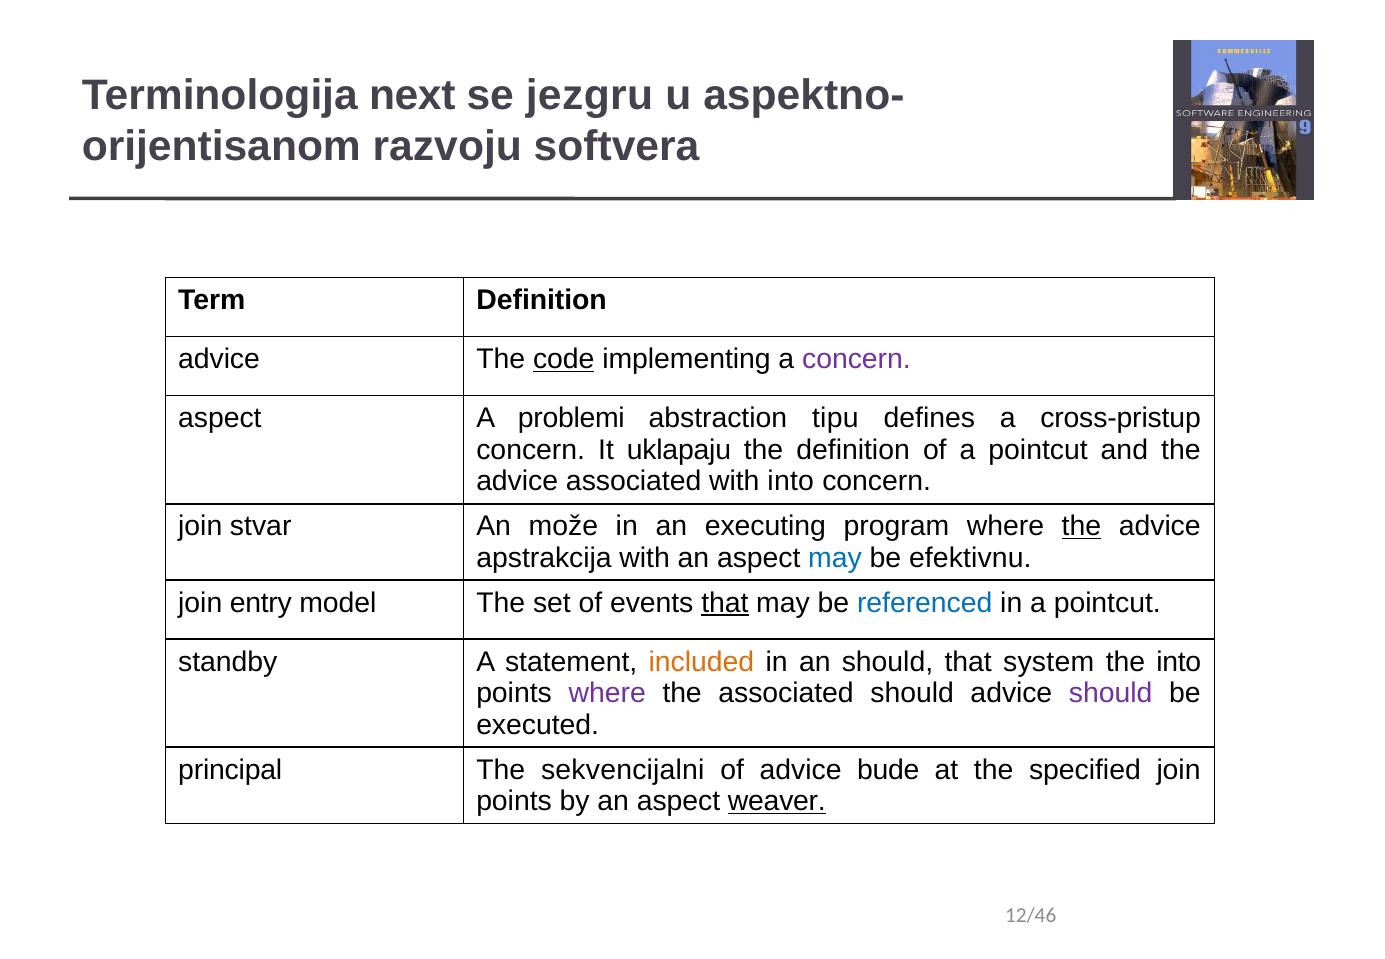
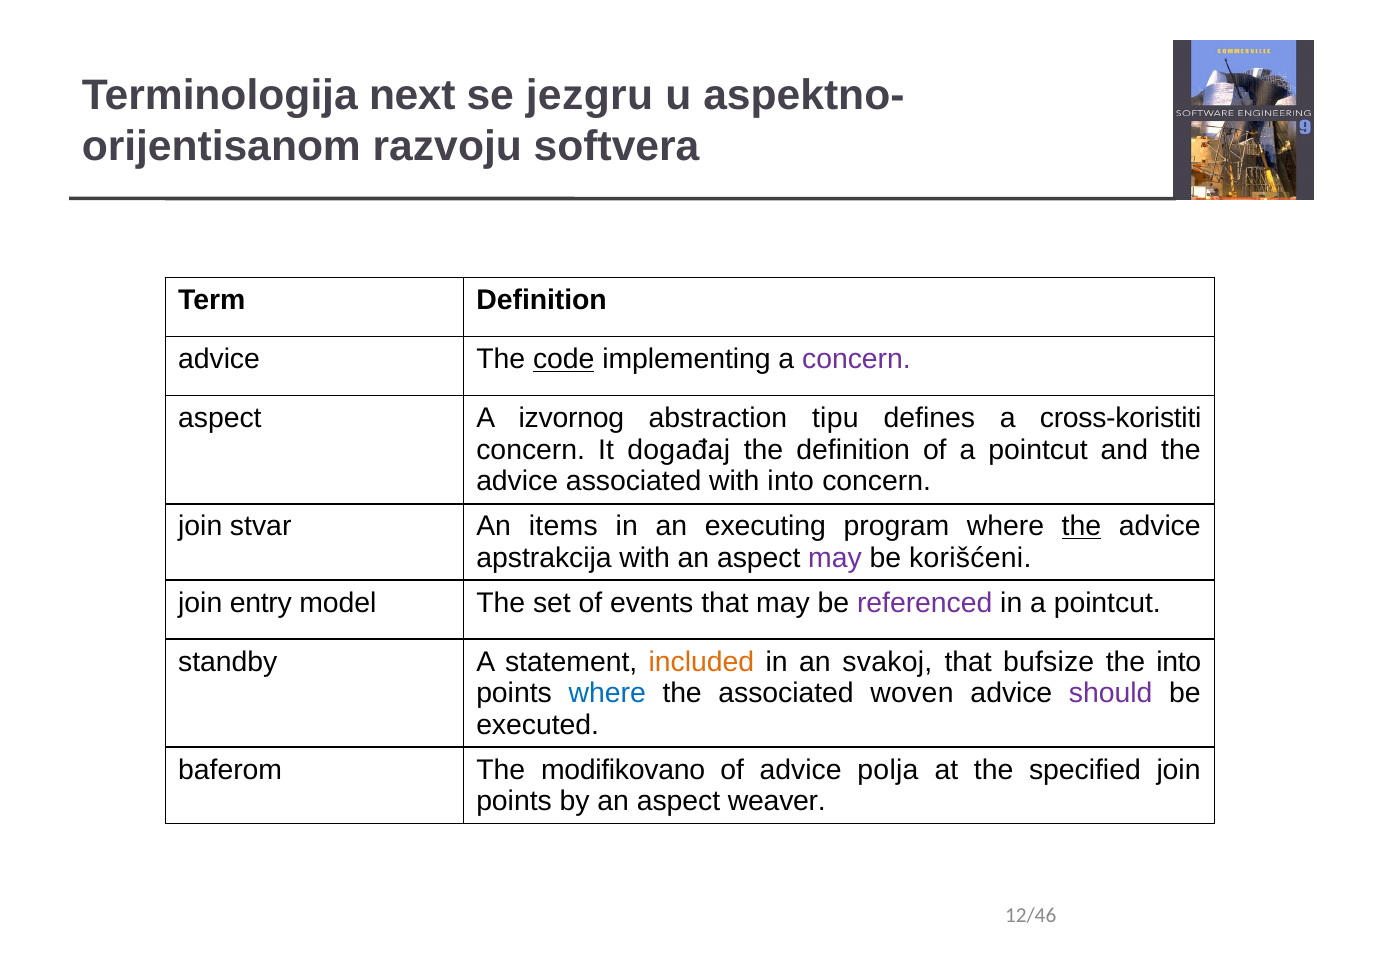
problemi: problemi -> izvornog
cross-pristup: cross-pristup -> cross-koristiti
uklapaju: uklapaju -> događaj
može: može -> items
may at (835, 558) colour: blue -> purple
efektivnu: efektivnu -> korišćeni
that at (725, 603) underline: present -> none
referenced colour: blue -> purple
an should: should -> svakoj
system: system -> bufsize
where at (607, 693) colour: purple -> blue
associated should: should -> woven
principal: principal -> baferom
sekvencijalni: sekvencijalni -> modifikovano
bude: bude -> polja
weaver underline: present -> none
